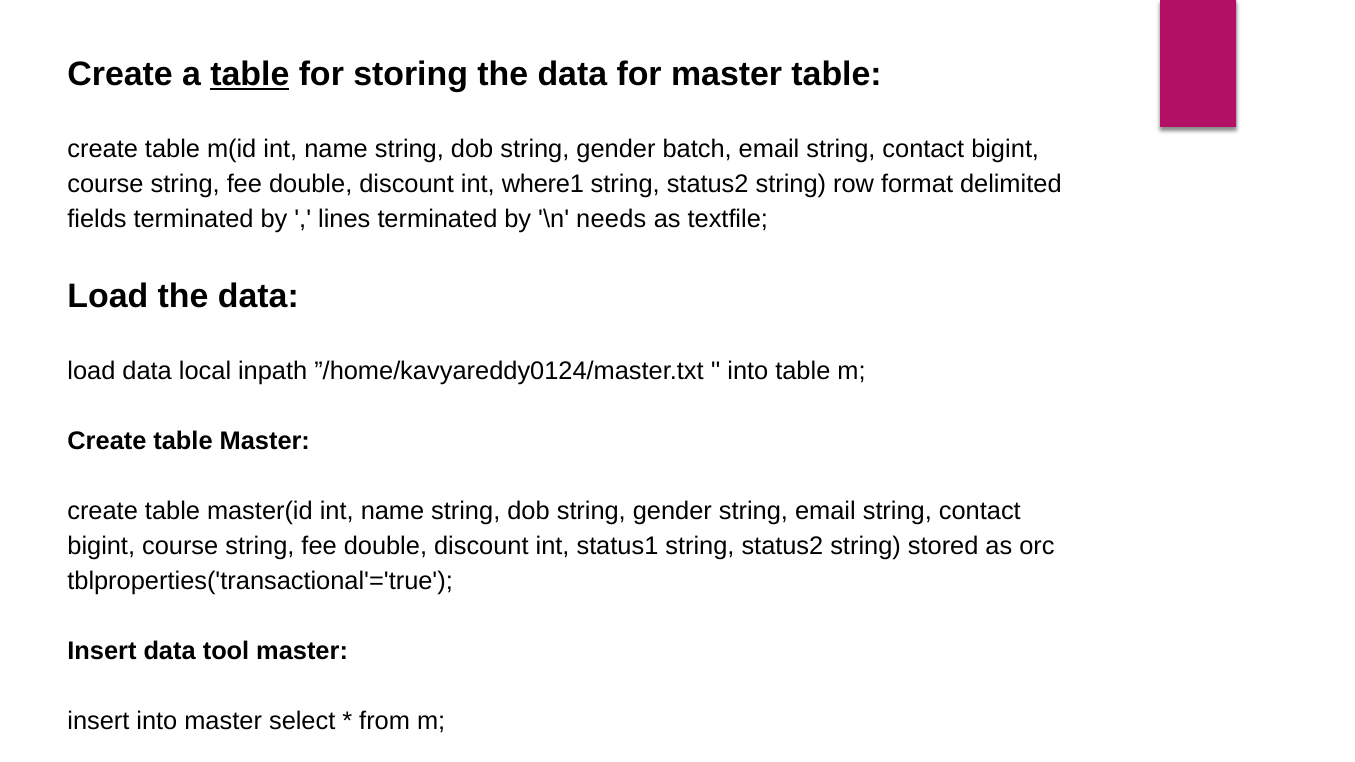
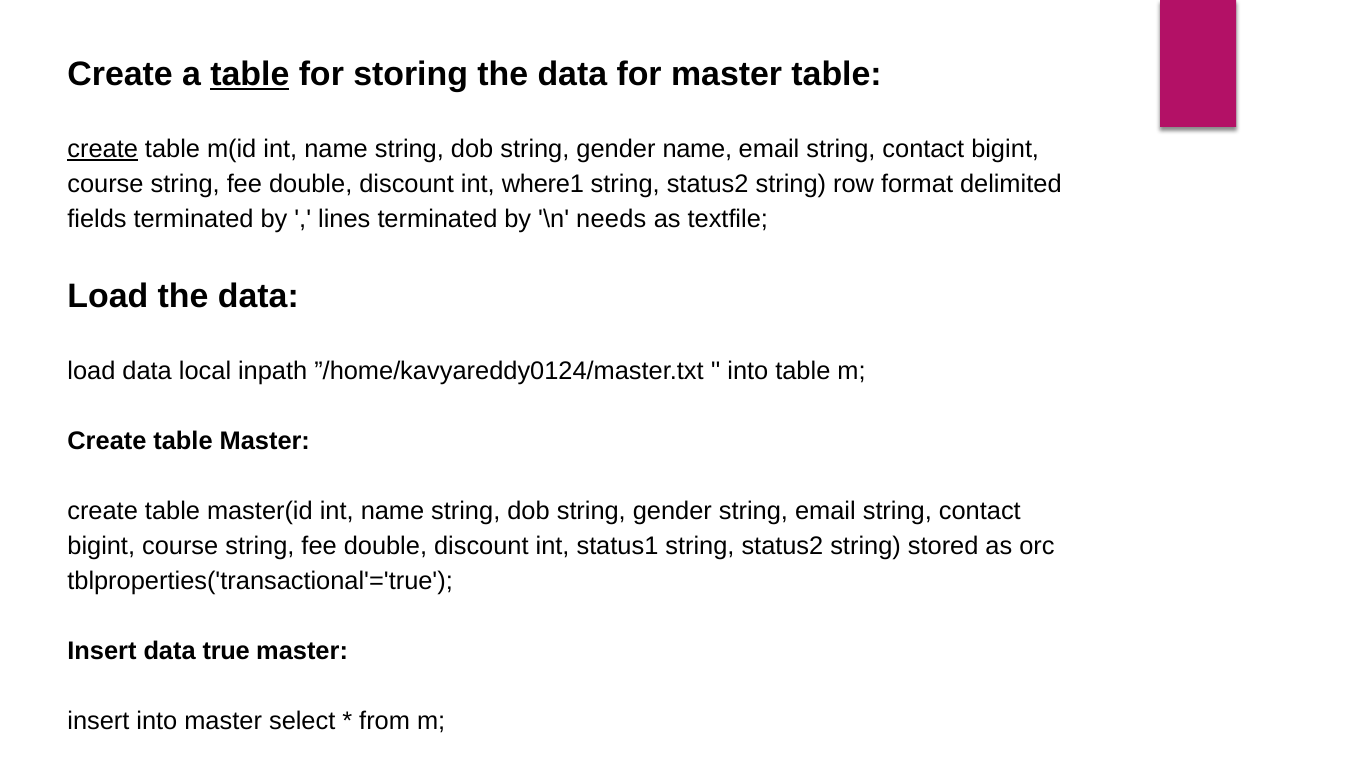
create at (103, 149) underline: none -> present
gender batch: batch -> name
tool: tool -> true
